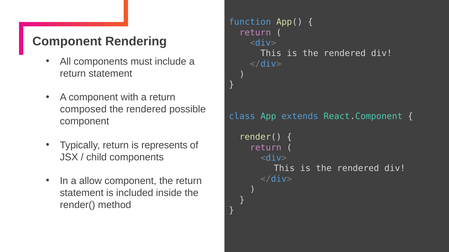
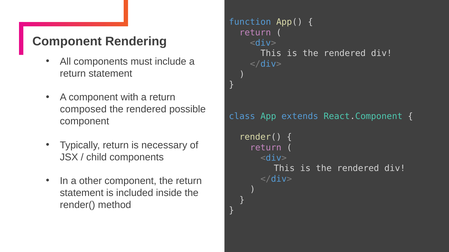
represents: represents -> necessary
allow: allow -> other
